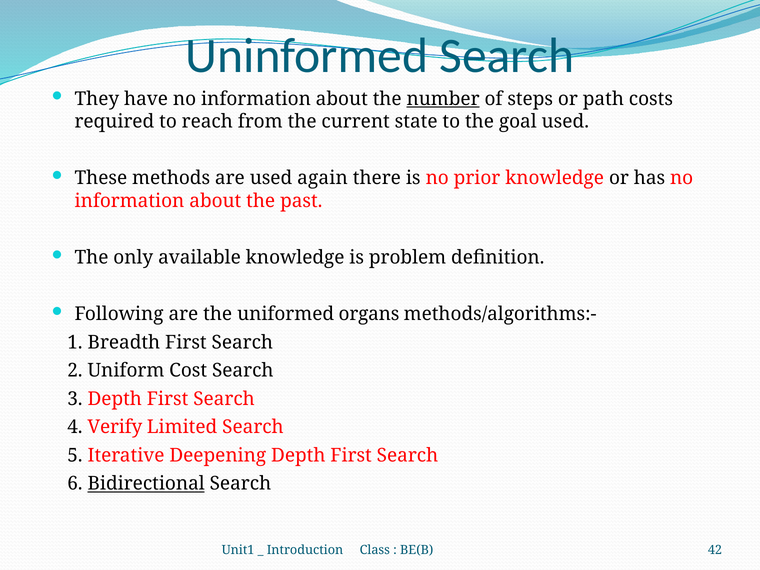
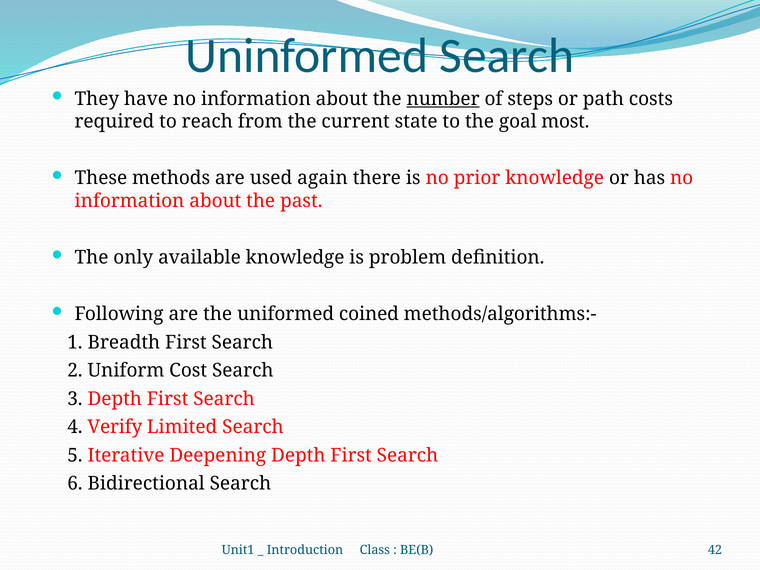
goal used: used -> most
organs: organs -> coined
Bidirectional underline: present -> none
